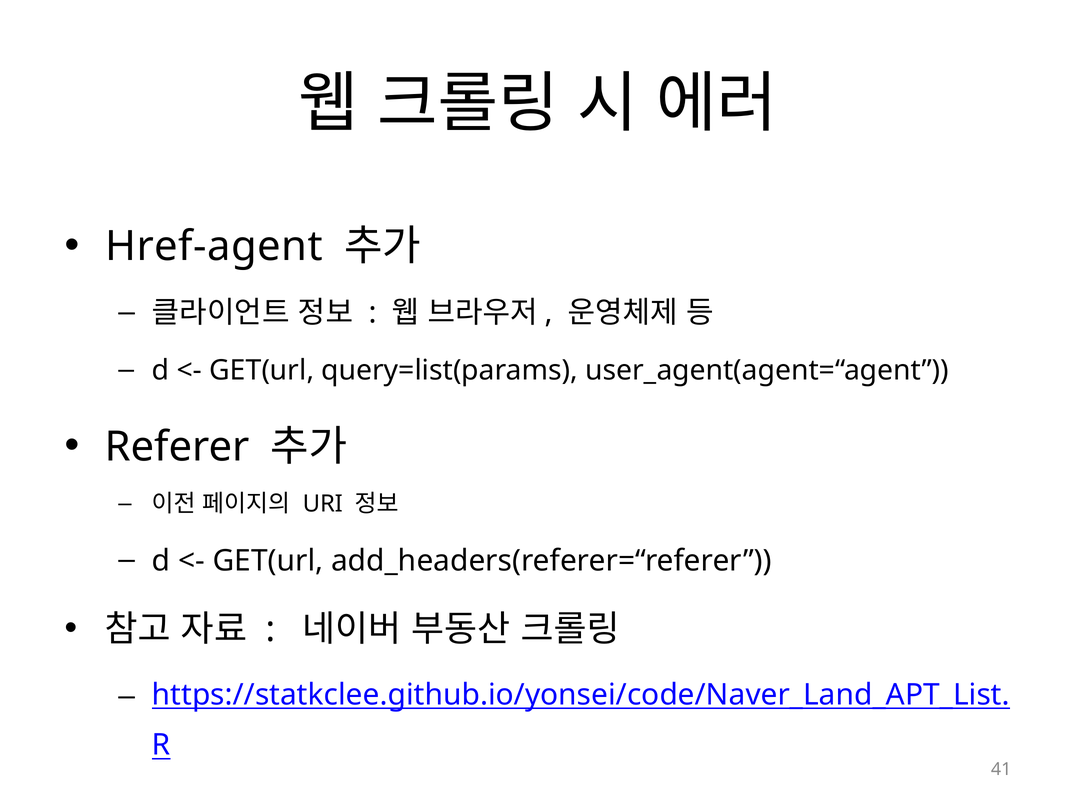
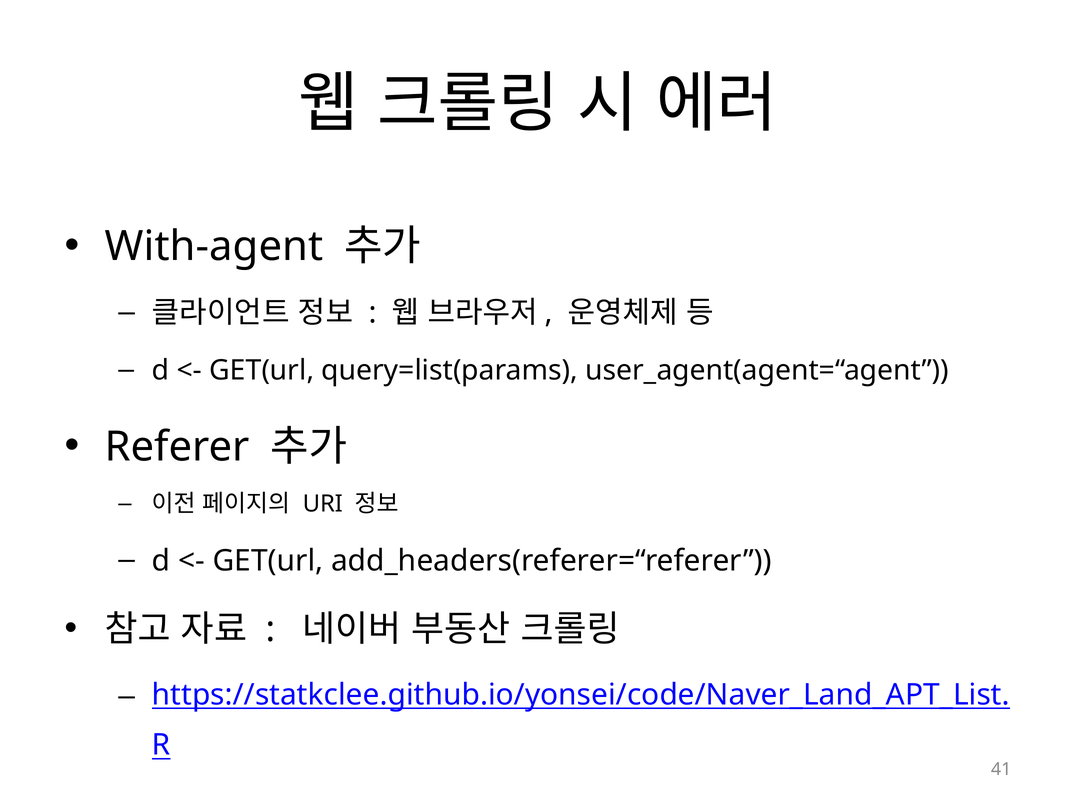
Href-agent: Href-agent -> With-agent
